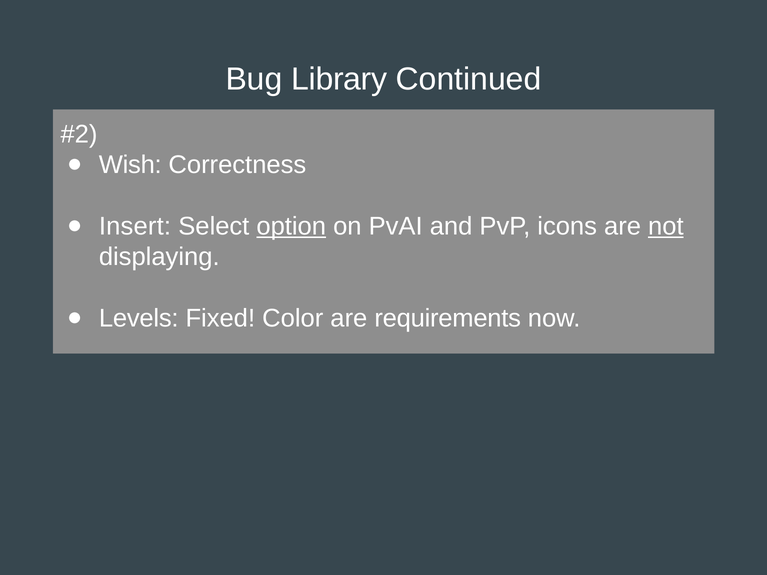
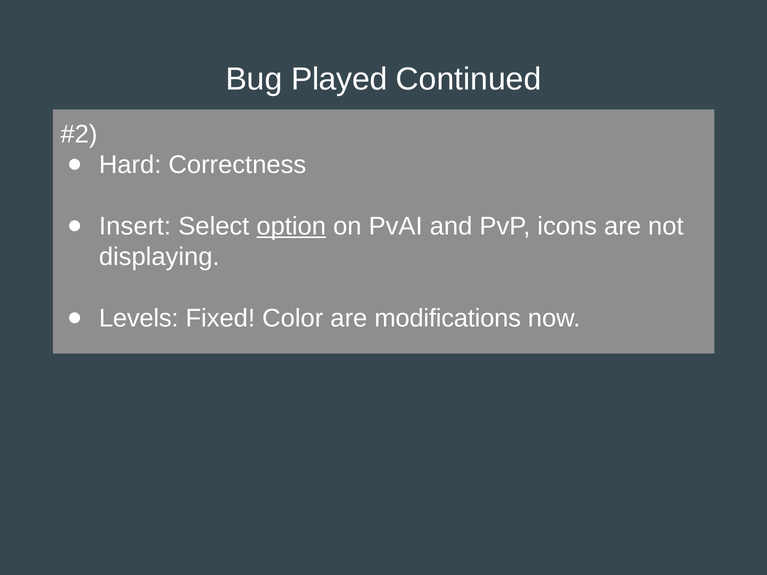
Library: Library -> Played
Wish: Wish -> Hard
not underline: present -> none
requirements: requirements -> modifications
